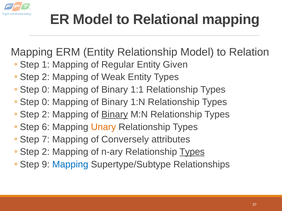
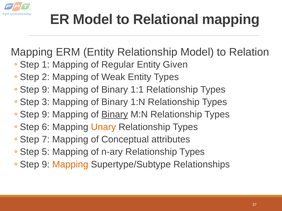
0 at (46, 90): 0 -> 9
0 at (46, 102): 0 -> 3
2 at (46, 115): 2 -> 9
Conversely: Conversely -> Conceptual
2 at (46, 152): 2 -> 5
Types at (192, 152) underline: present -> none
Mapping at (70, 165) colour: blue -> orange
